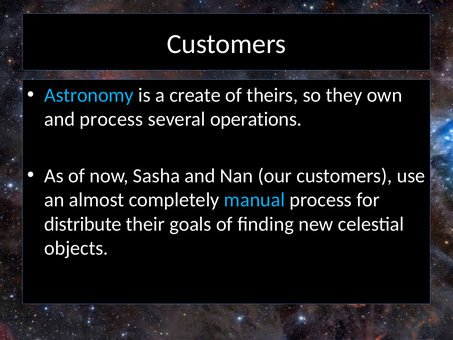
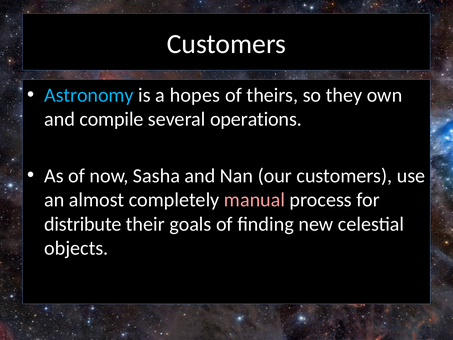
create: create -> hopes
and process: process -> compile
manual colour: light blue -> pink
